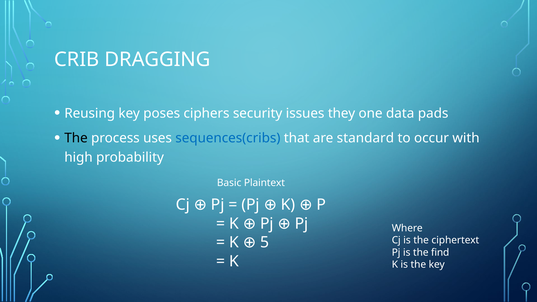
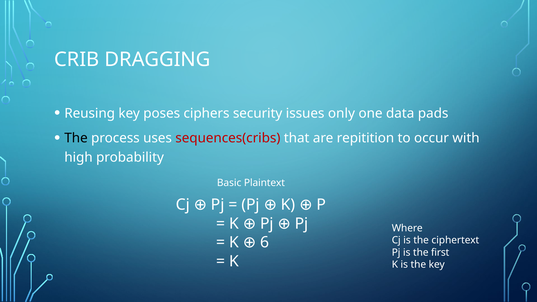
they: they -> only
sequences(cribs colour: blue -> red
standard: standard -> repitition
5: 5 -> 6
find: find -> first
